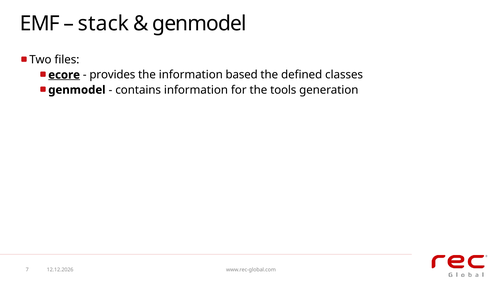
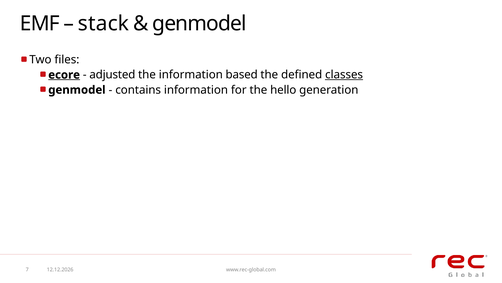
provides: provides -> adjusted
classes underline: none -> present
tools: tools -> hello
